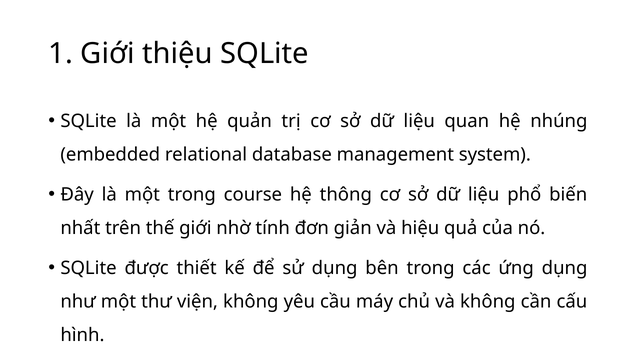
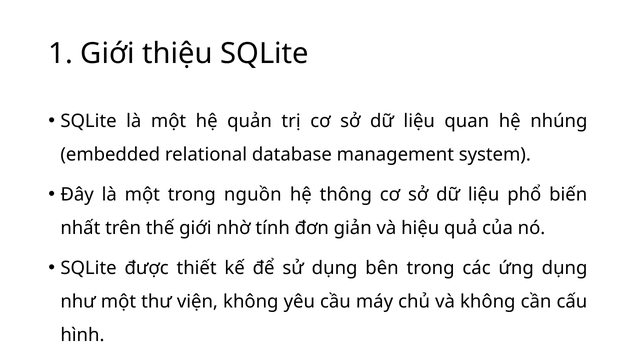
course: course -> nguồn
